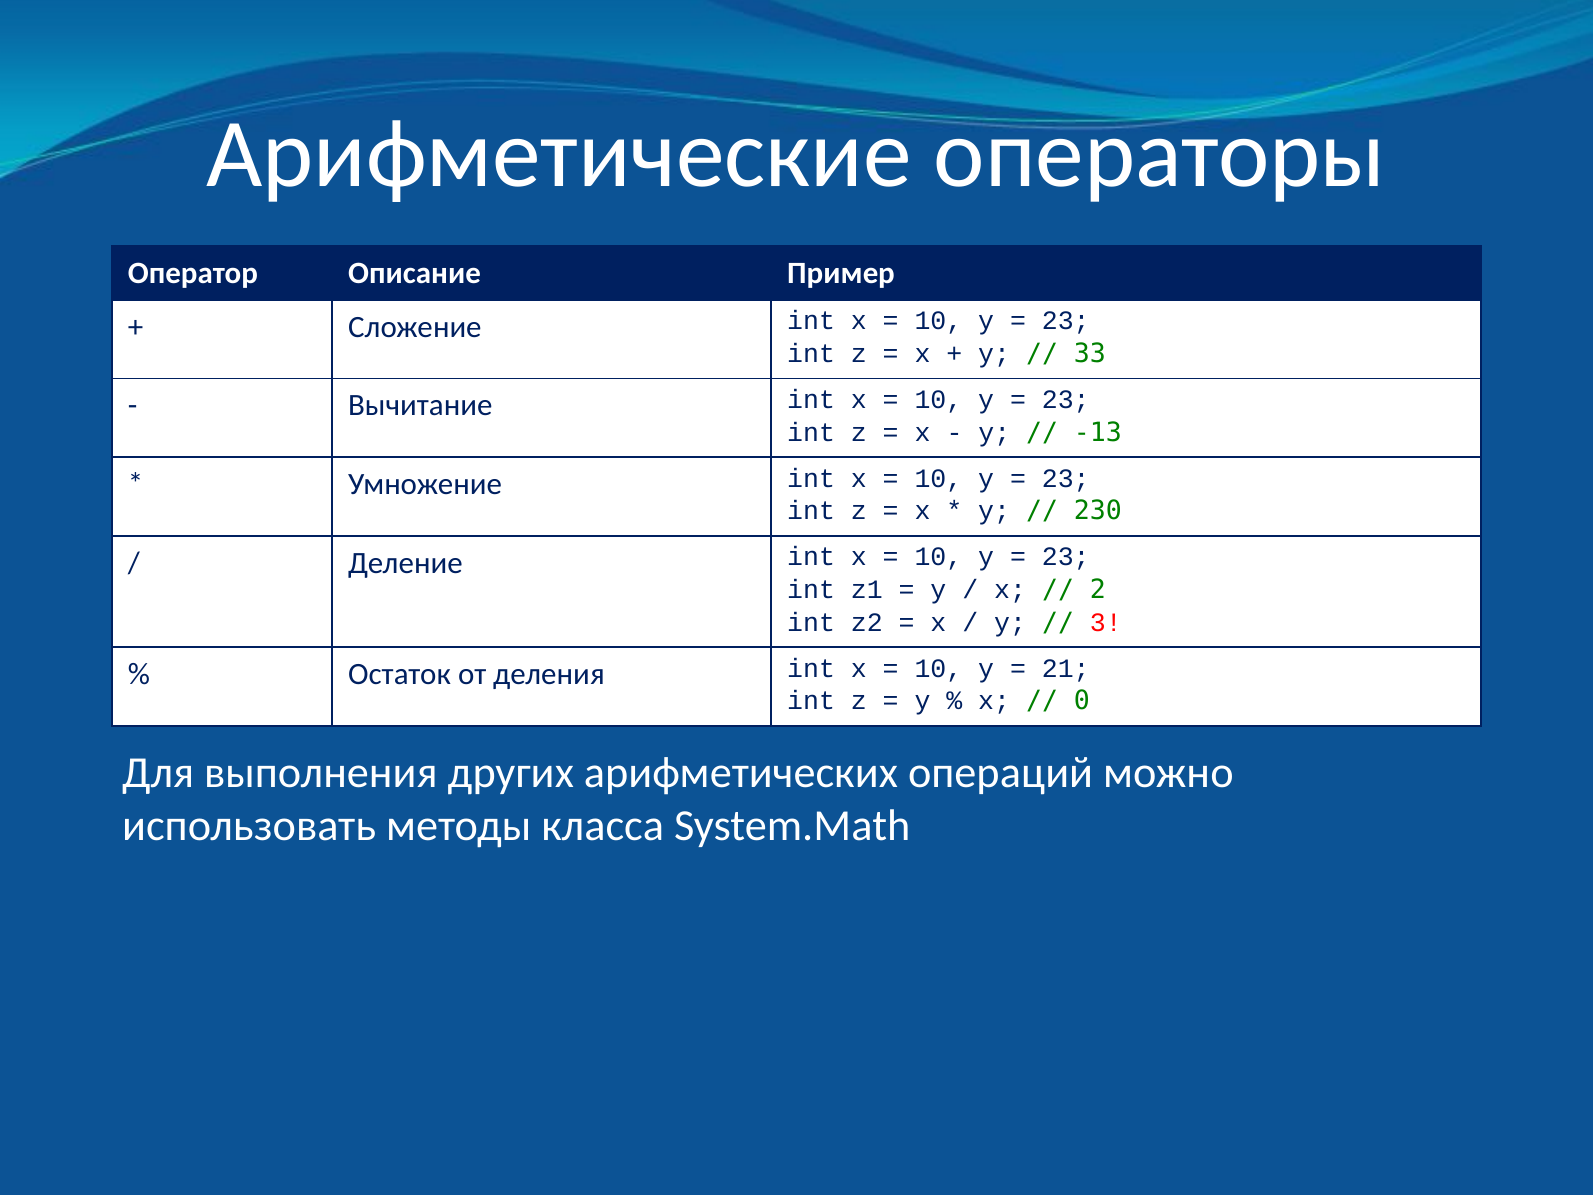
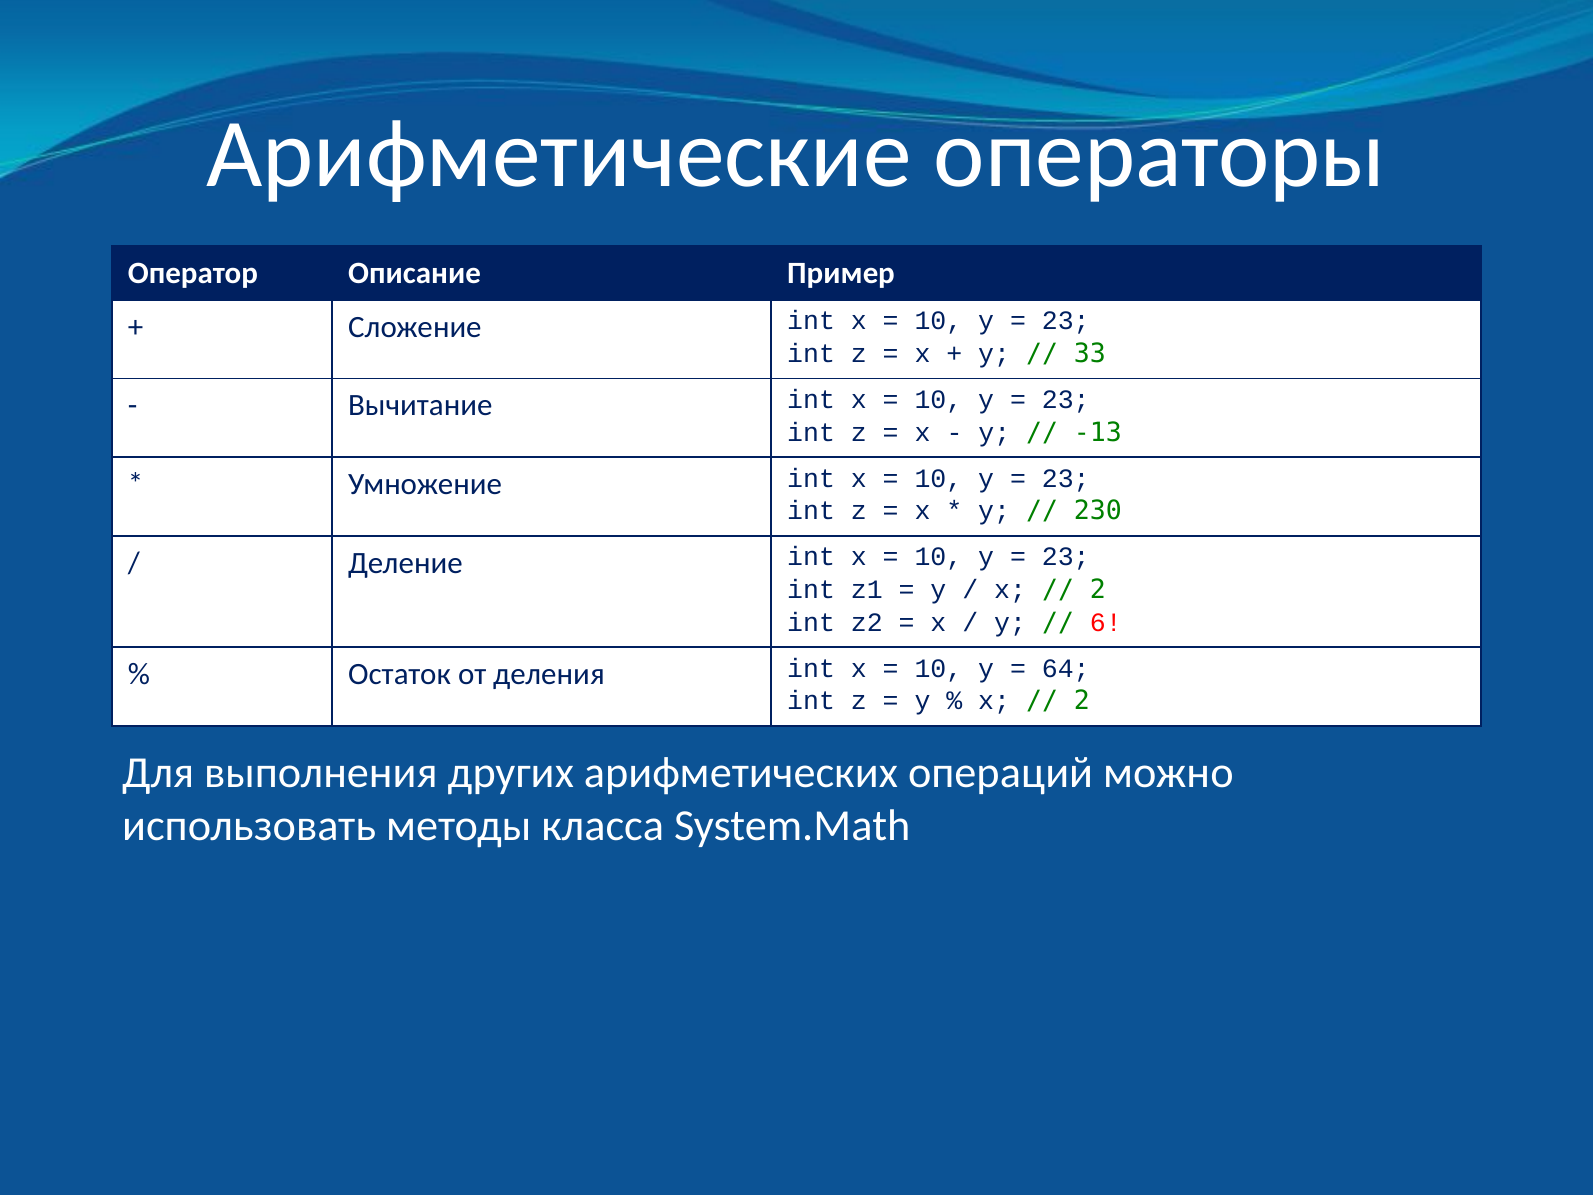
3: 3 -> 6
21: 21 -> 64
0 at (1082, 701): 0 -> 2
